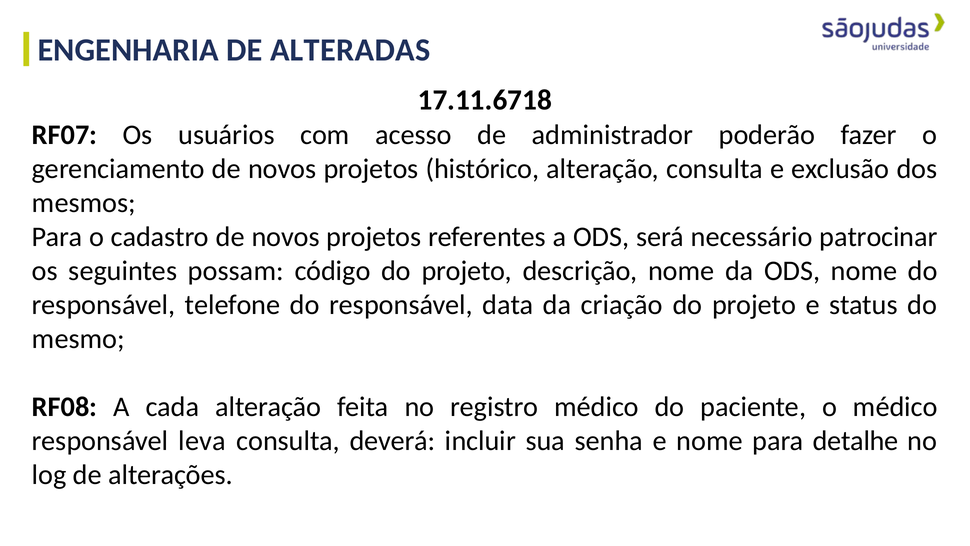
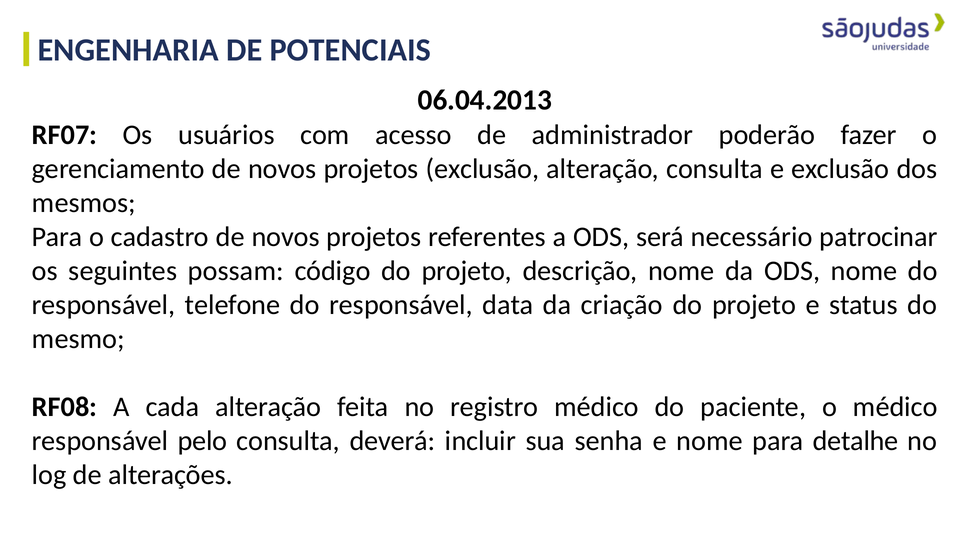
ALTERADAS: ALTERADAS -> POTENCIAIS
17.11.6718: 17.11.6718 -> 06.04.2013
projetos histórico: histórico -> exclusão
leva: leva -> pelo
